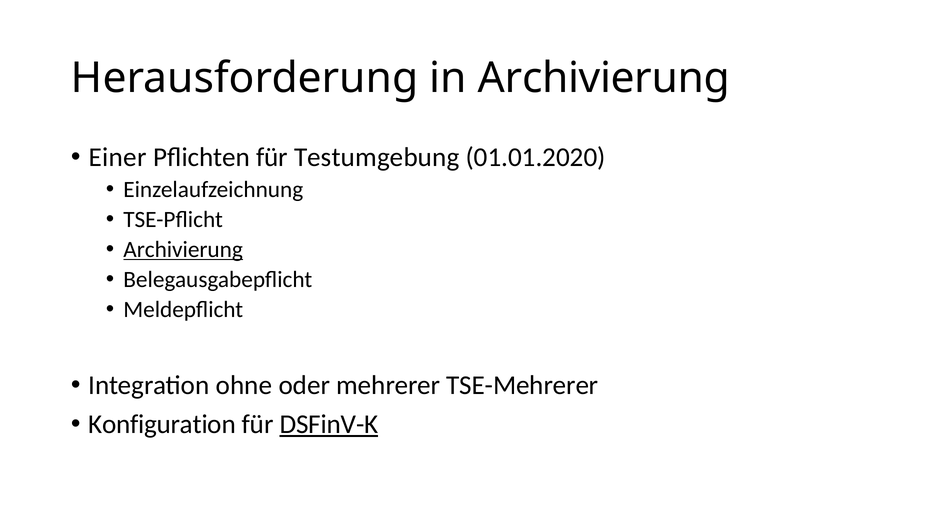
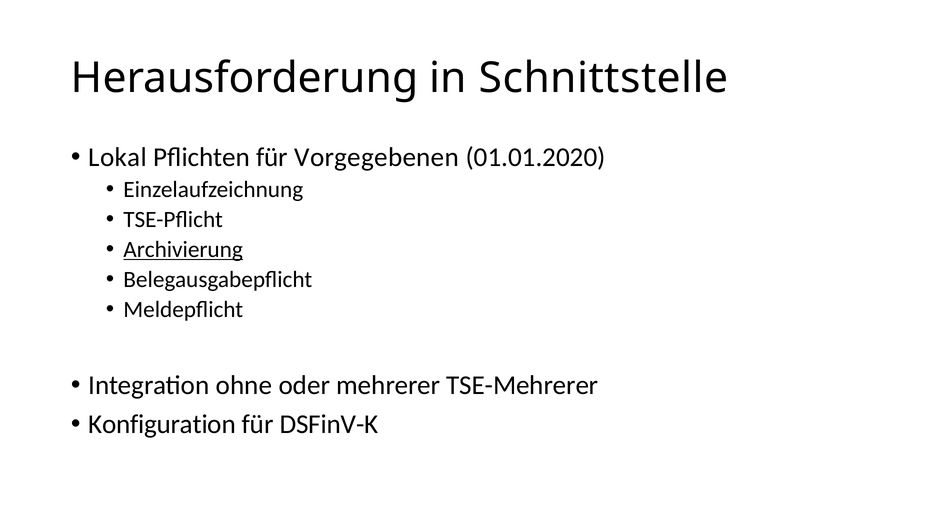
in Archivierung: Archivierung -> Schnittstelle
Einer: Einer -> Lokal
Testumgebung: Testumgebung -> Vorgegebenen
DSFinV-K underline: present -> none
